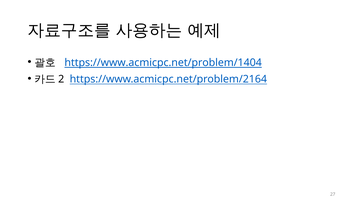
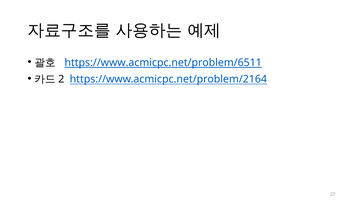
https://www.acmicpc.net/problem/1404: https://www.acmicpc.net/problem/1404 -> https://www.acmicpc.net/problem/6511
